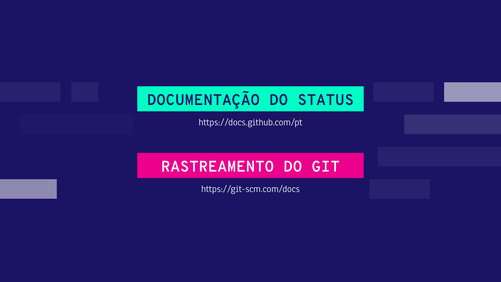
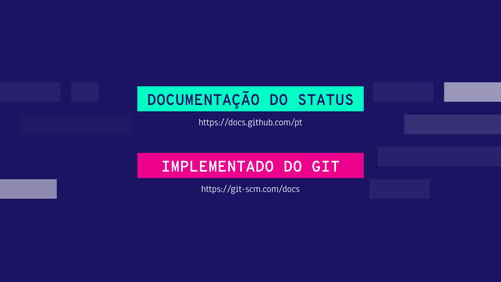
RASTREAMENTO: RASTREAMENTO -> IMPLEMENTADO
